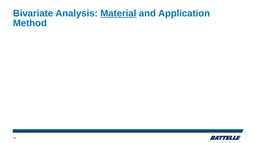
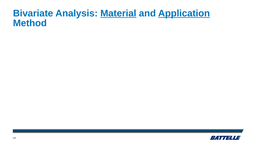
Application underline: none -> present
